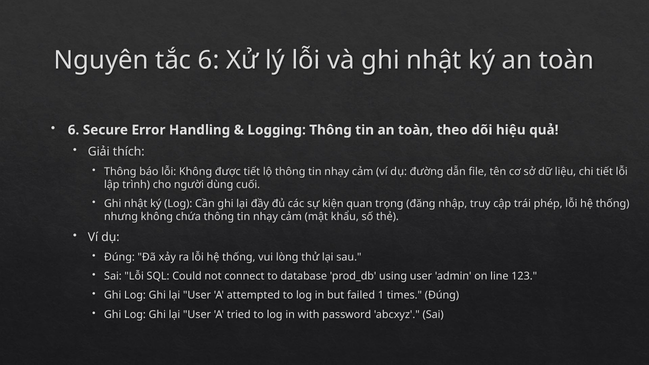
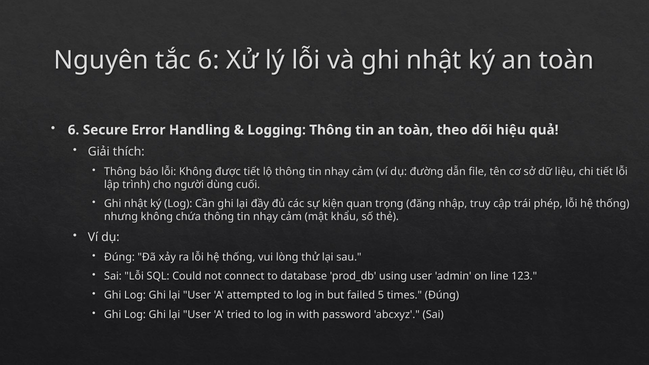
1: 1 -> 5
